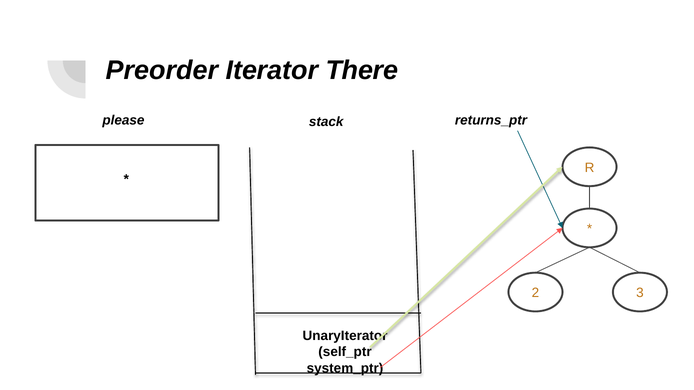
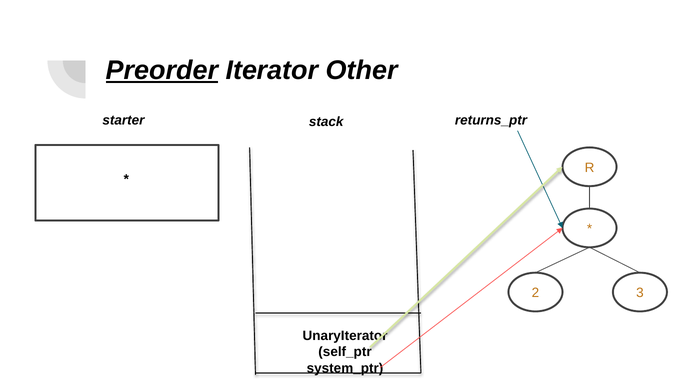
Preorder underline: none -> present
There: There -> Other
please: please -> starter
